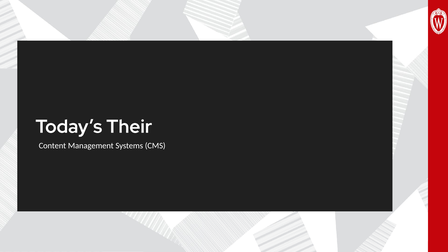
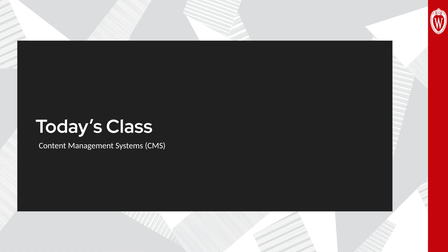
Their: Their -> Class
